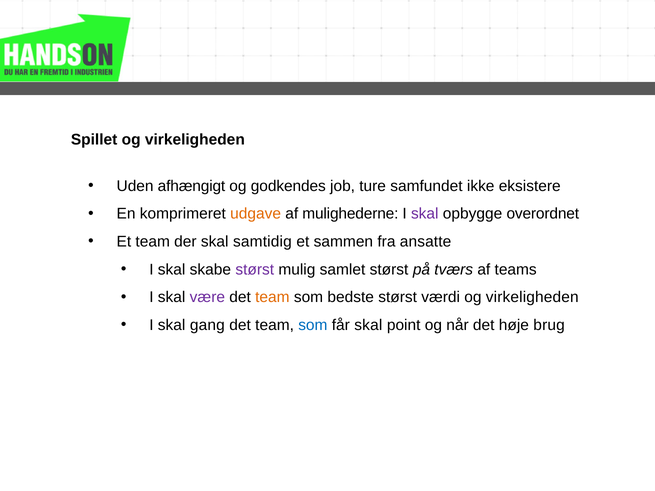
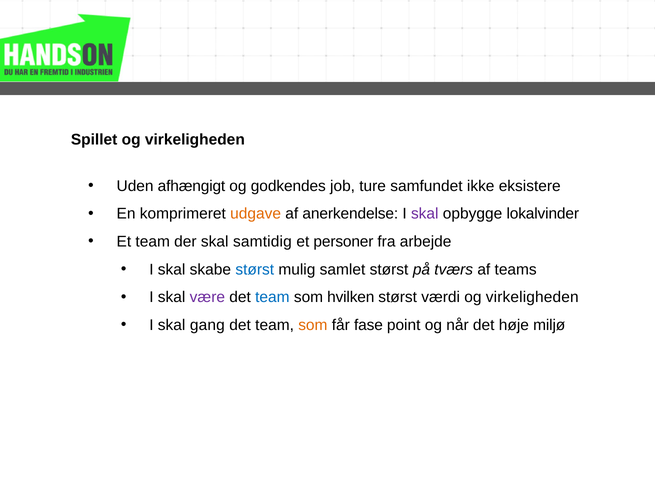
mulighederne: mulighederne -> anerkendelse
overordnet: overordnet -> lokalvinder
sammen: sammen -> personer
ansatte: ansatte -> arbejde
størst at (255, 270) colour: purple -> blue
team at (272, 297) colour: orange -> blue
bedste: bedste -> hvilken
som at (313, 325) colour: blue -> orange
får skal: skal -> fase
brug: brug -> miljø
